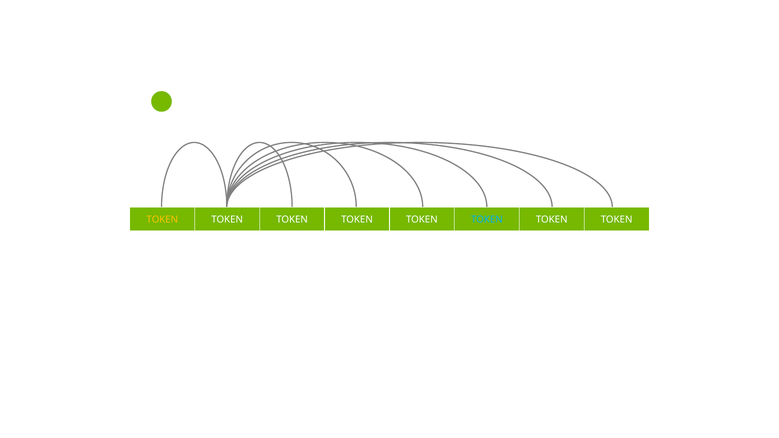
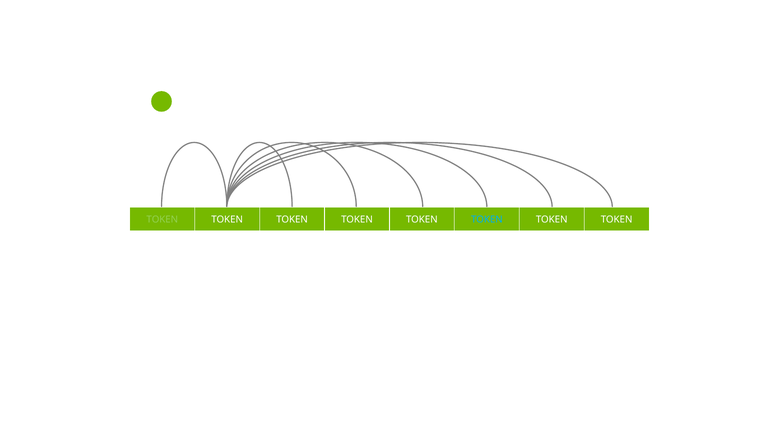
TOKEN at (162, 220) colour: yellow -> light green
